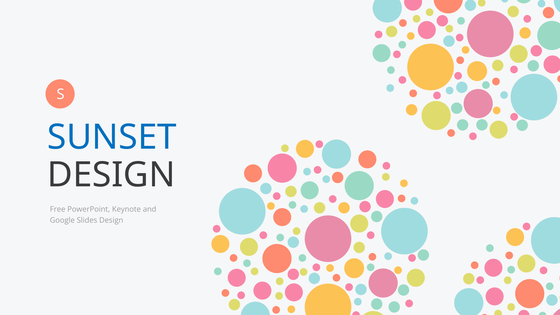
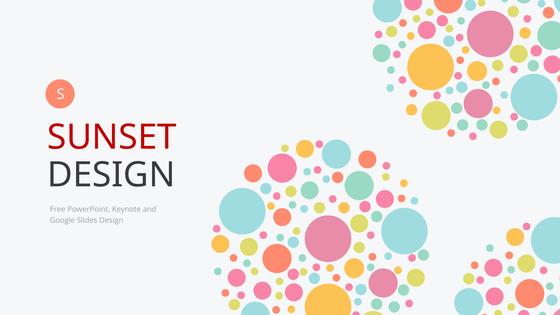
SUNSET colour: blue -> red
